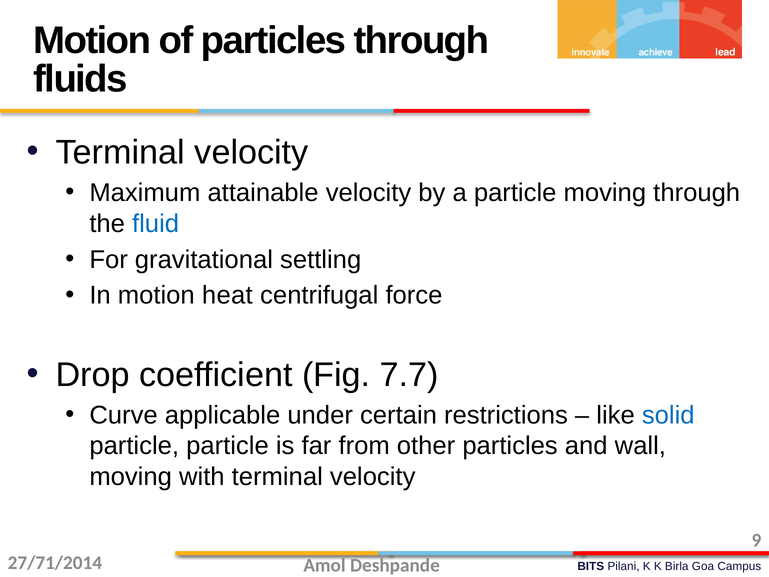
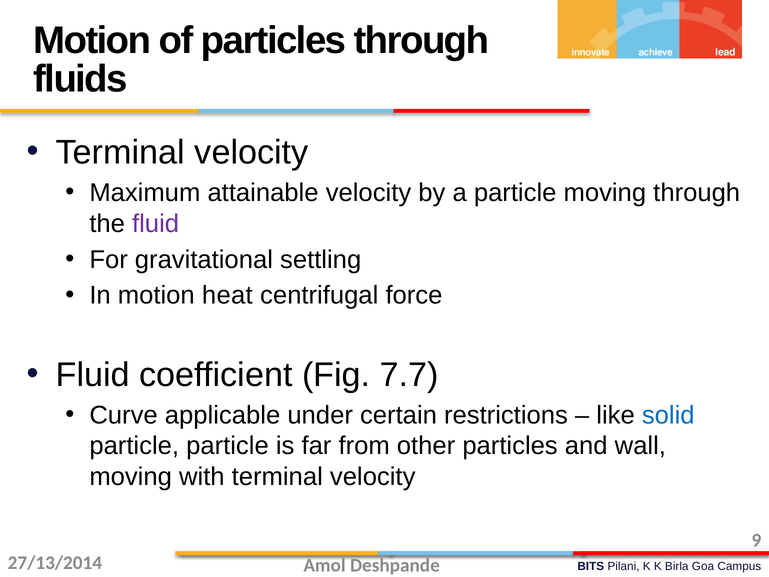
fluid at (156, 224) colour: blue -> purple
Drop at (93, 375): Drop -> Fluid
27/71/2014: 27/71/2014 -> 27/13/2014
